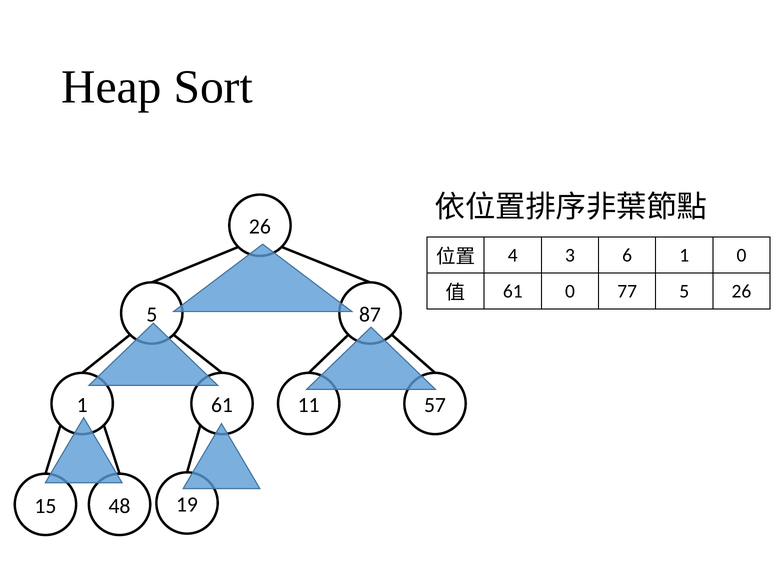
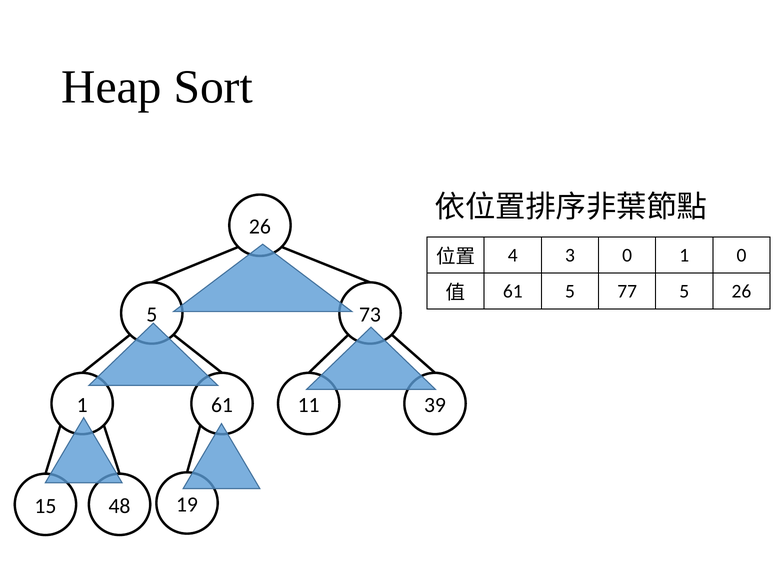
3 6: 6 -> 0
61 0: 0 -> 5
87: 87 -> 73
57: 57 -> 39
